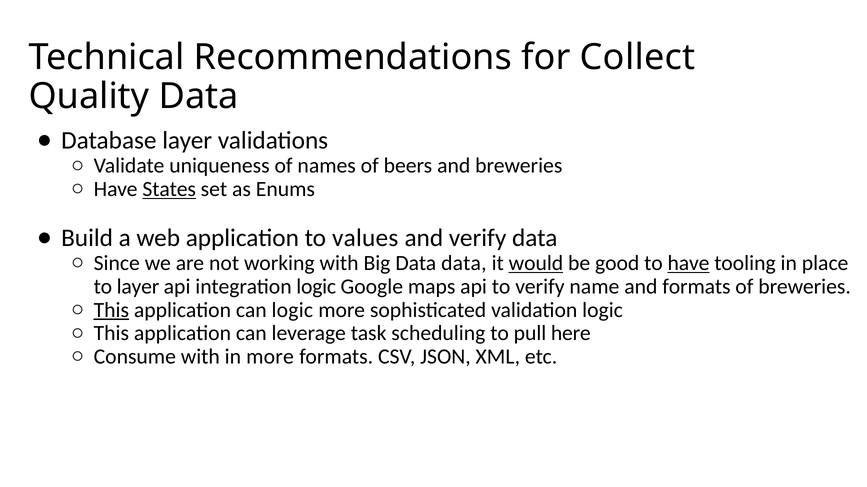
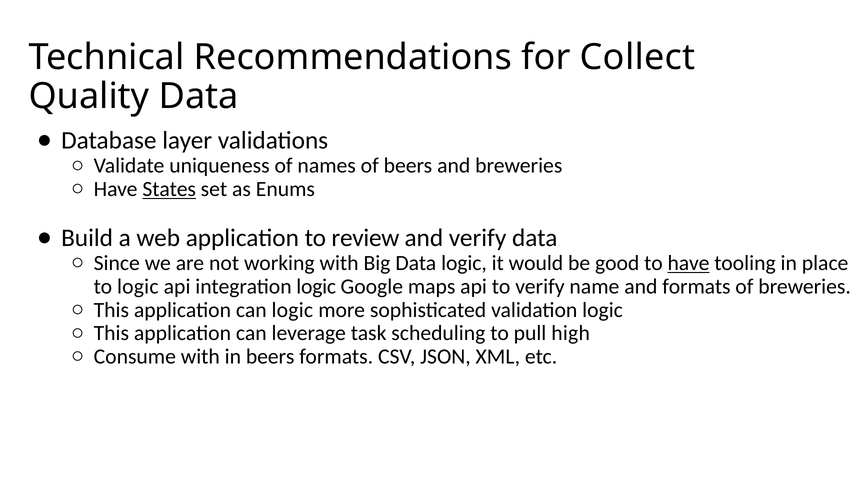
values: values -> review
Data data: data -> logic
would underline: present -> none
to layer: layer -> logic
This at (111, 310) underline: present -> none
here: here -> high
in more: more -> beers
